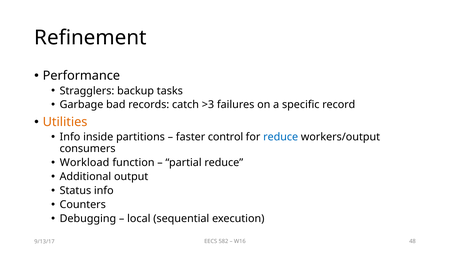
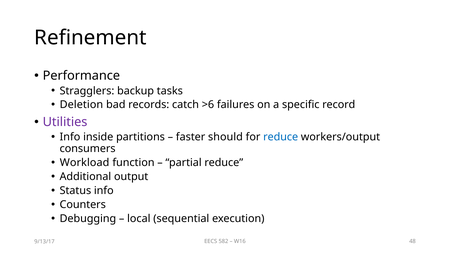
Garbage: Garbage -> Deletion
>3: >3 -> >6
Utilities colour: orange -> purple
control: control -> should
